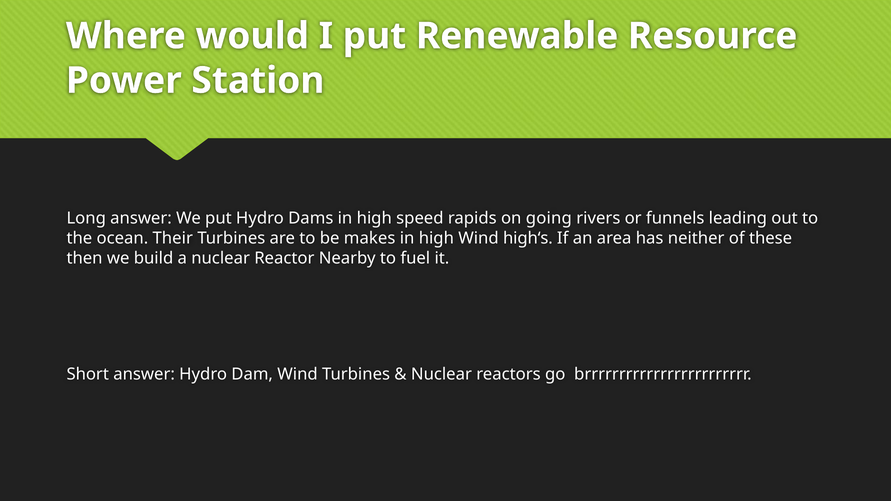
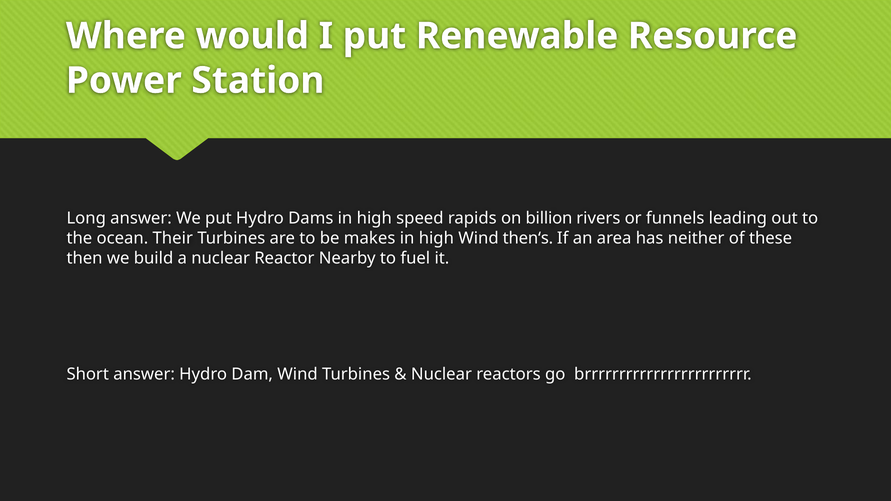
going: going -> billion
high‘s: high‘s -> then‘s
